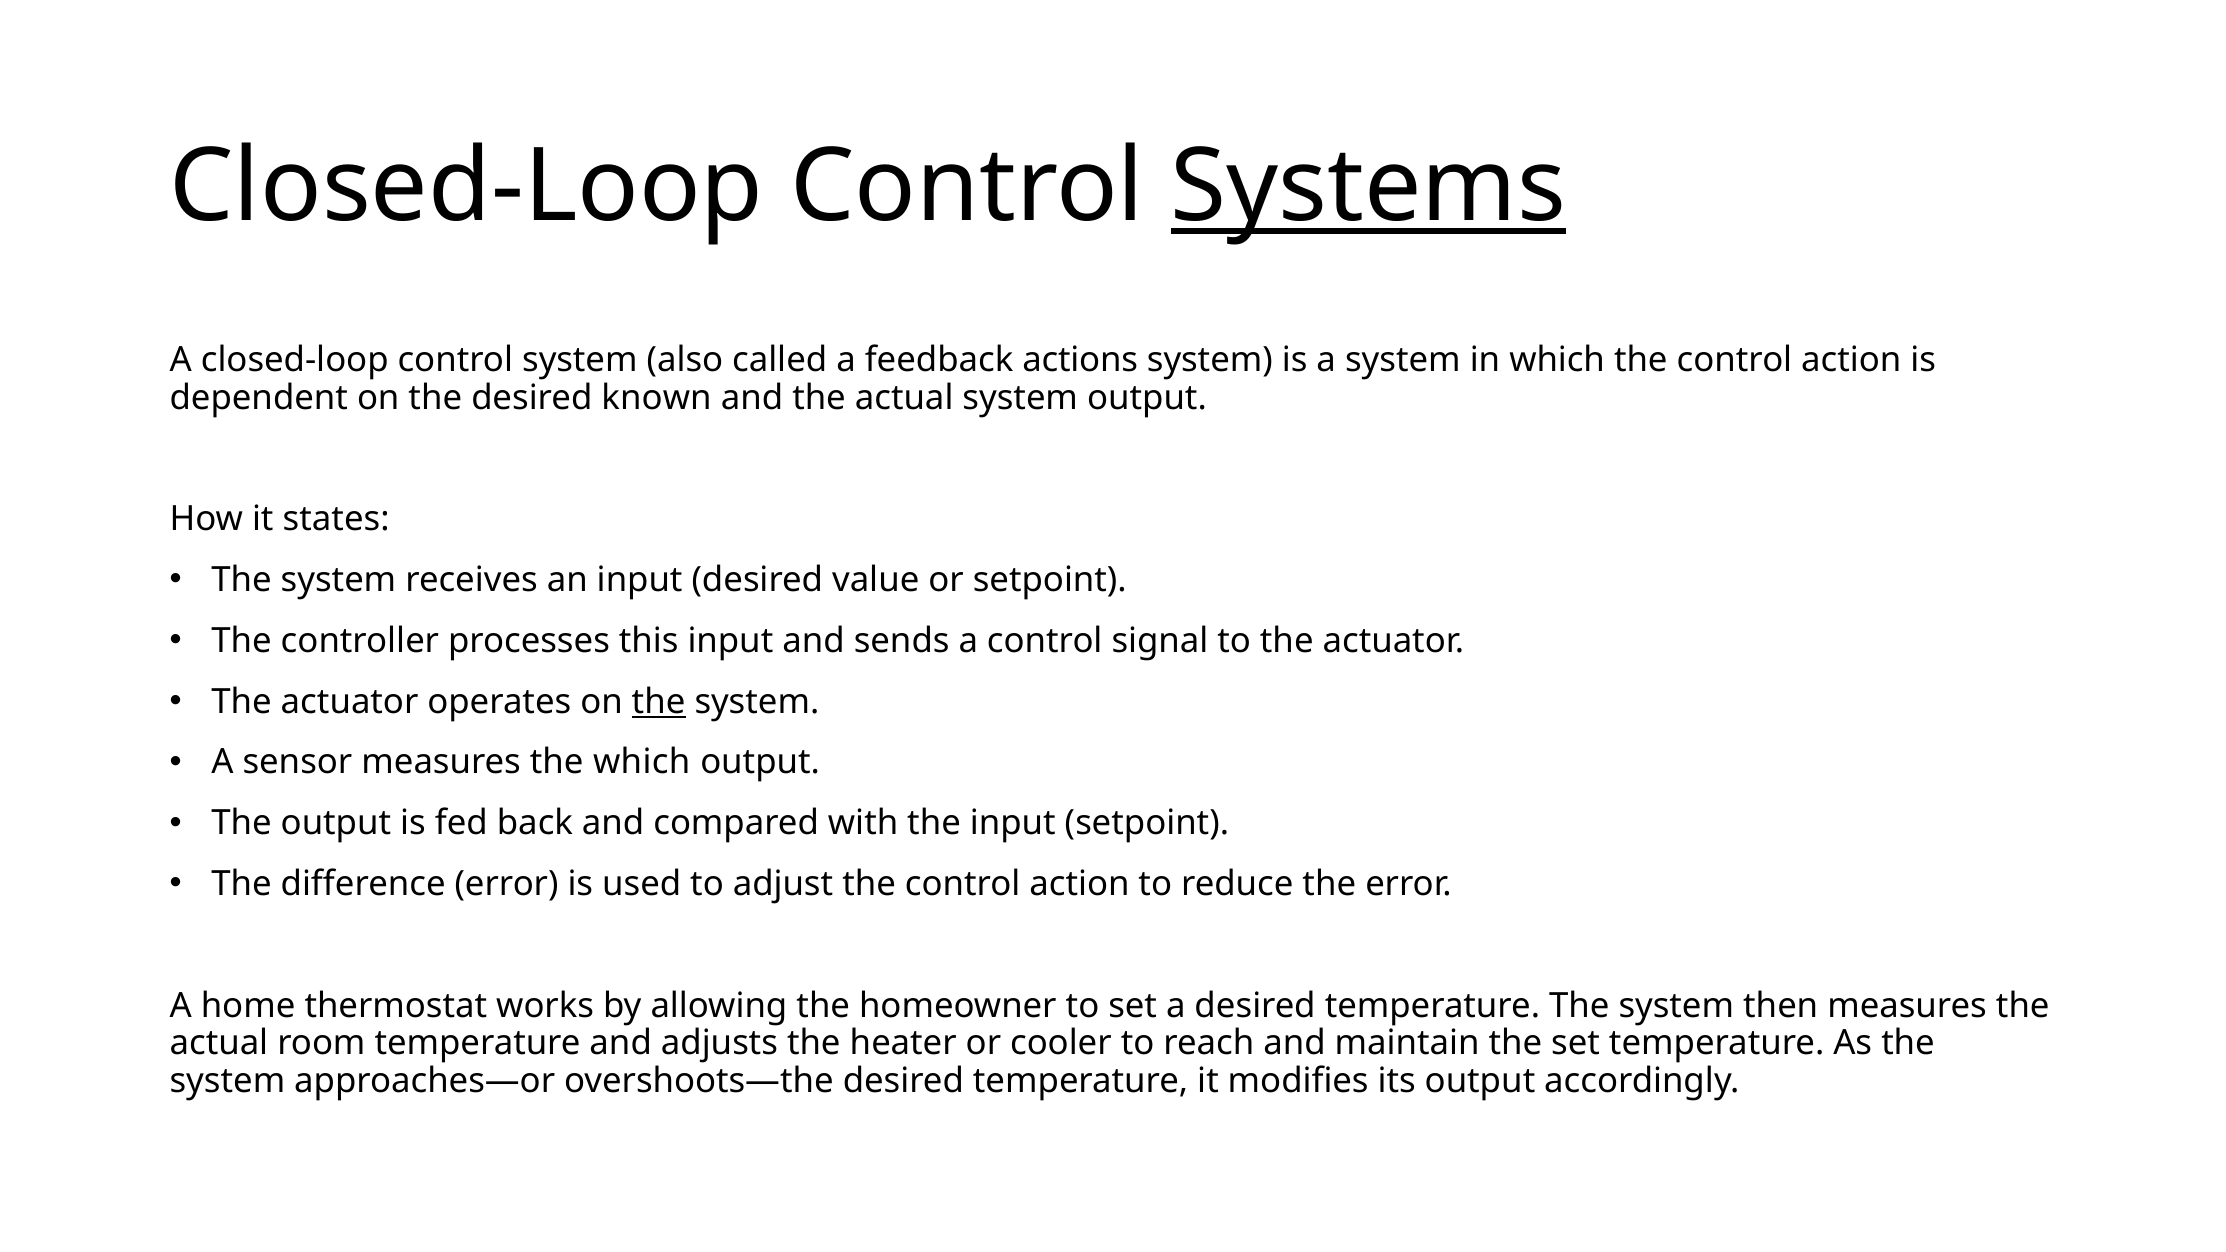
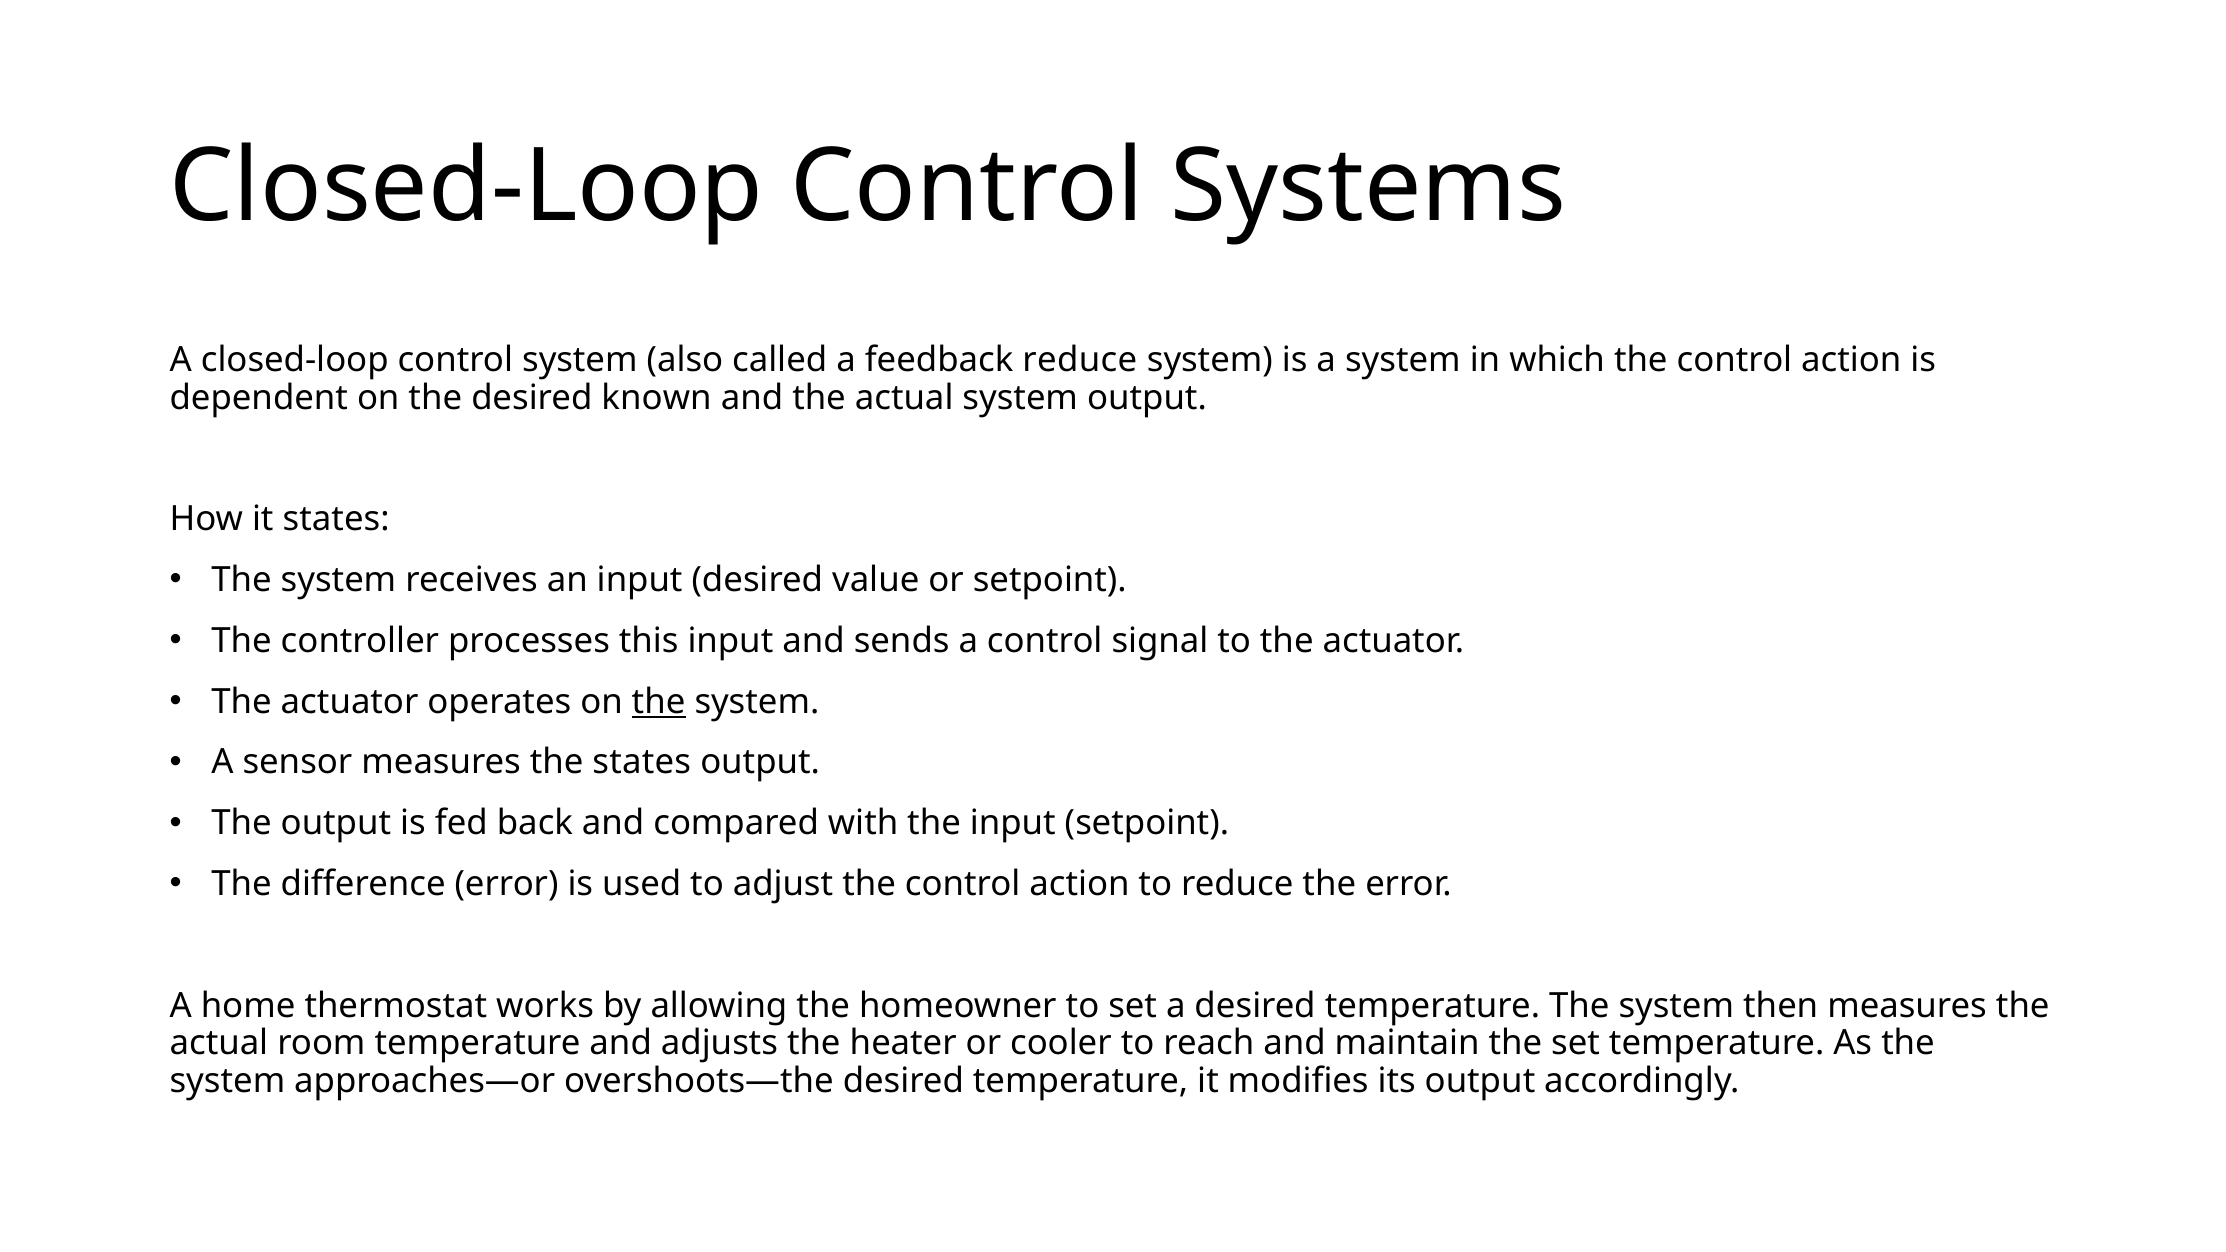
Systems underline: present -> none
feedback actions: actions -> reduce
the which: which -> states
